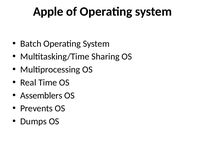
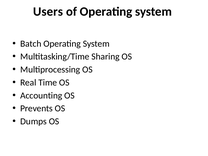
Apple: Apple -> Users
Assemblers: Assemblers -> Accounting
